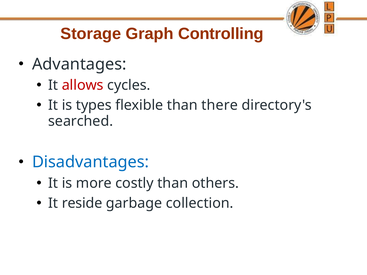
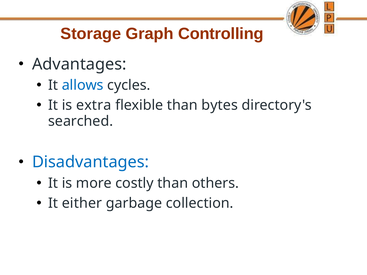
allows colour: red -> blue
types: types -> extra
there: there -> bytes
reside: reside -> either
